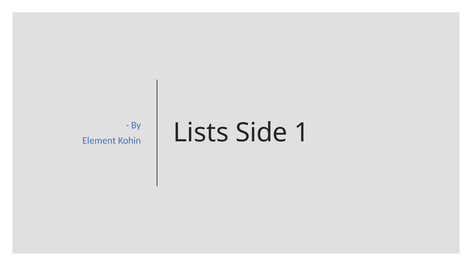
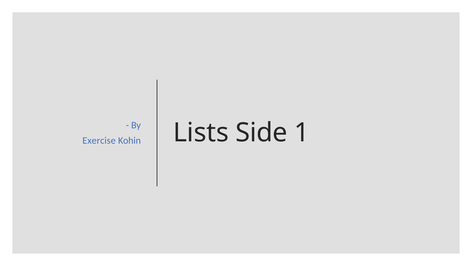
Element: Element -> Exercise
